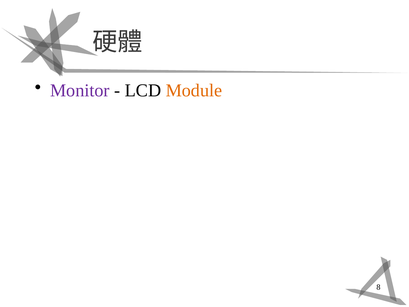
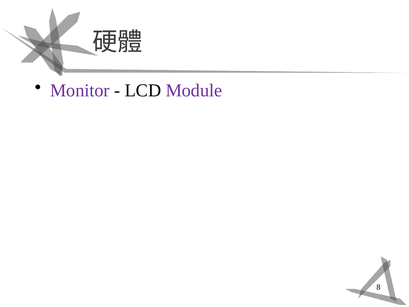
Module colour: orange -> purple
